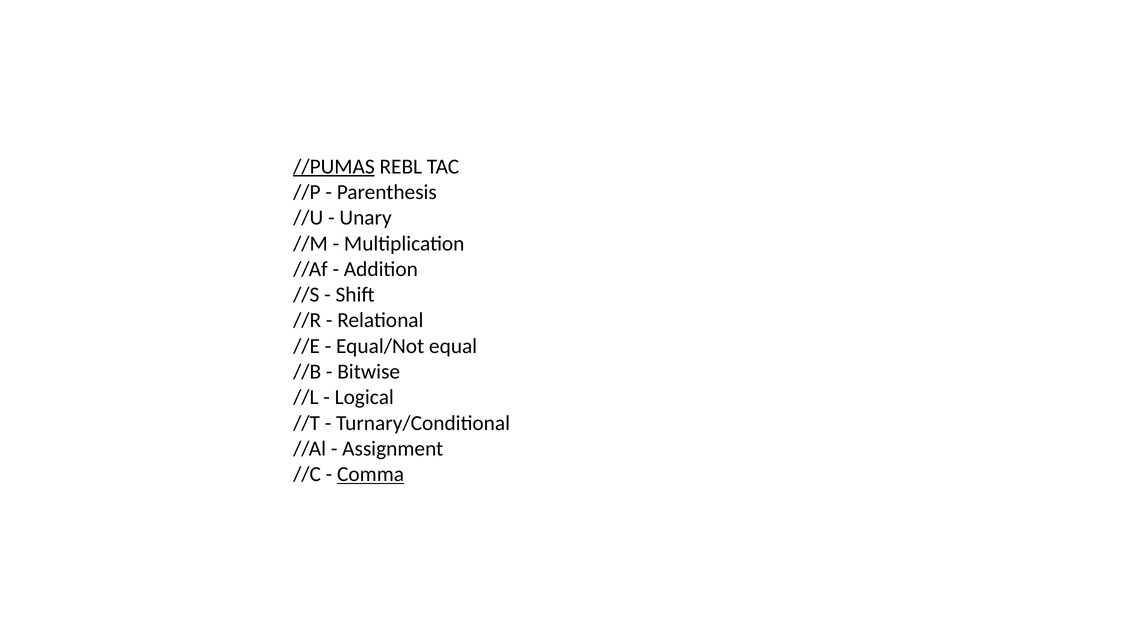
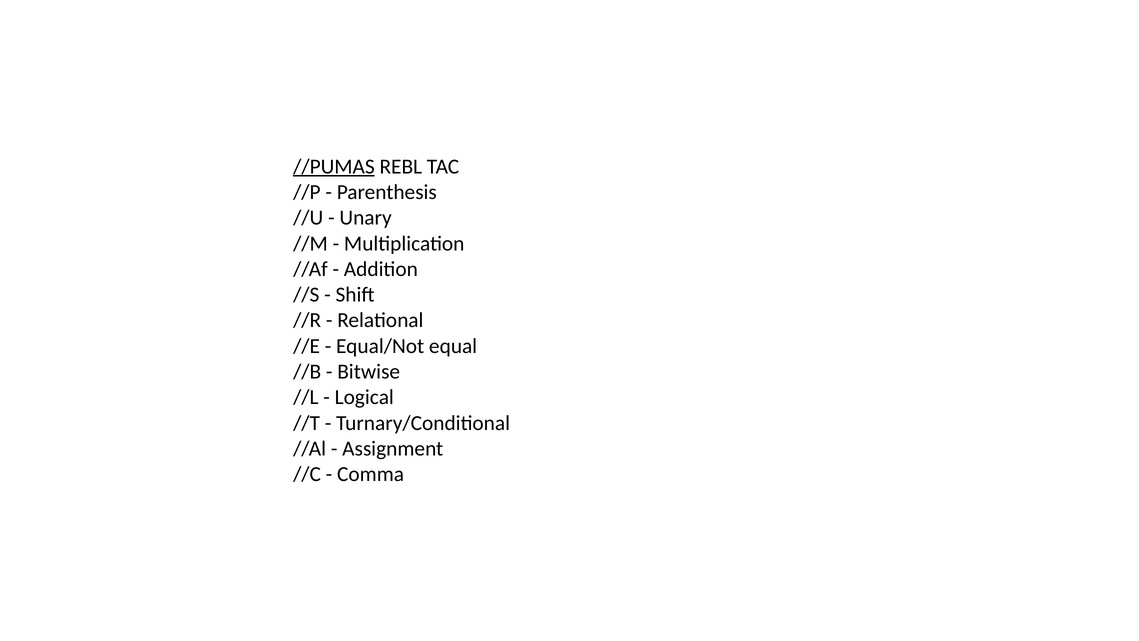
Comma underline: present -> none
